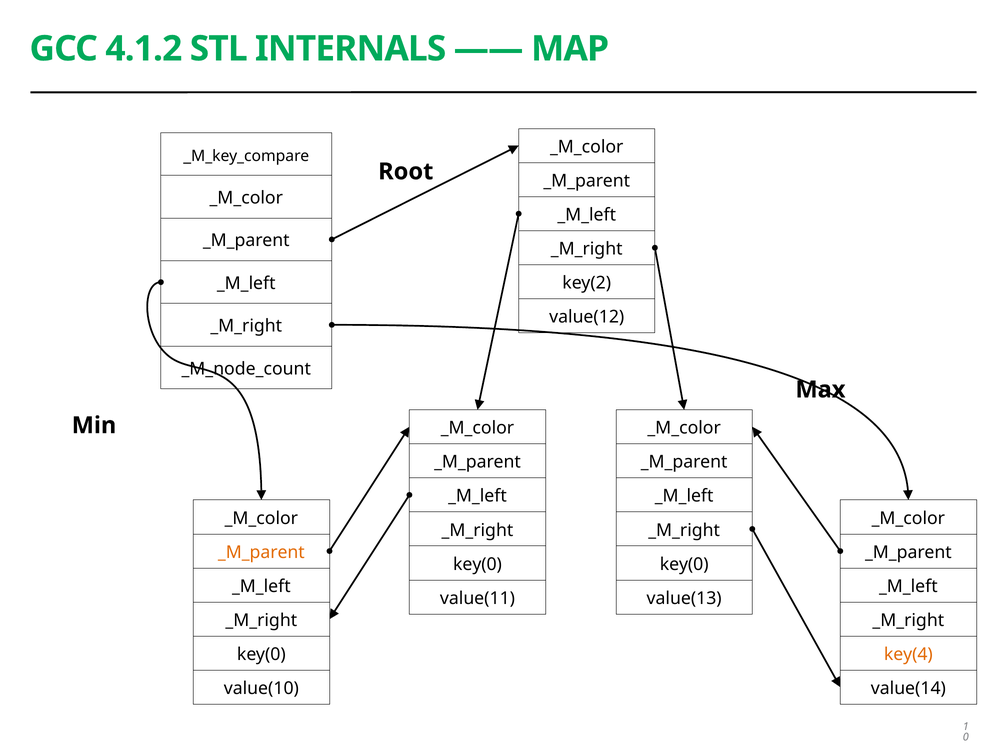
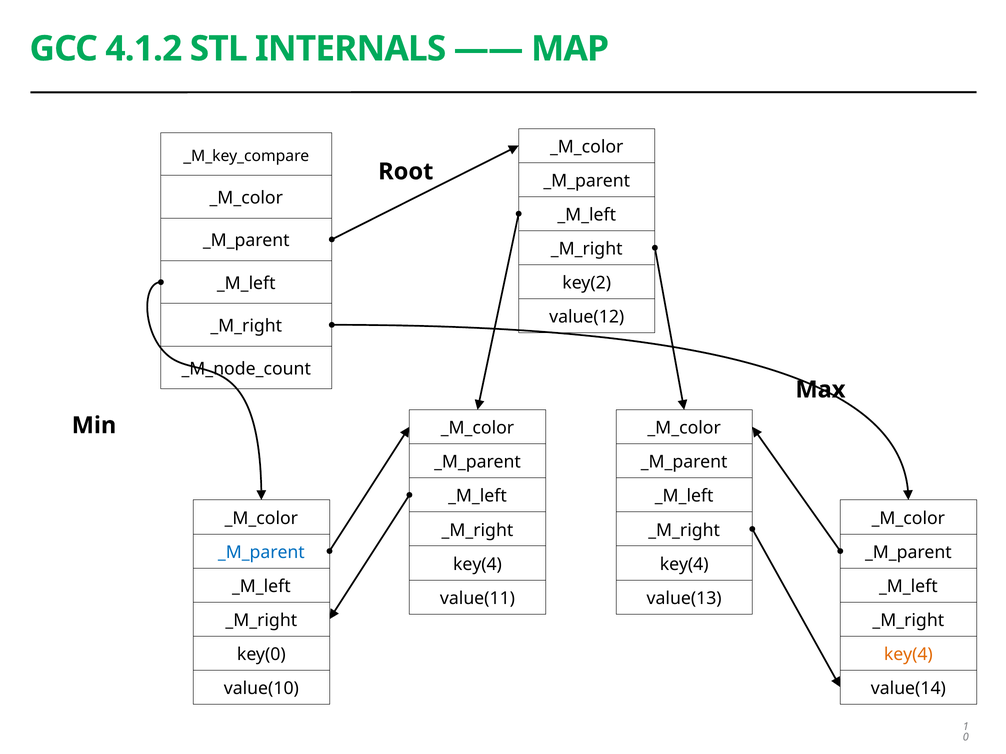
_M_parent at (261, 553) colour: orange -> blue
key(0 at (478, 565): key(0 -> key(4
key(0 at (684, 565): key(0 -> key(4
